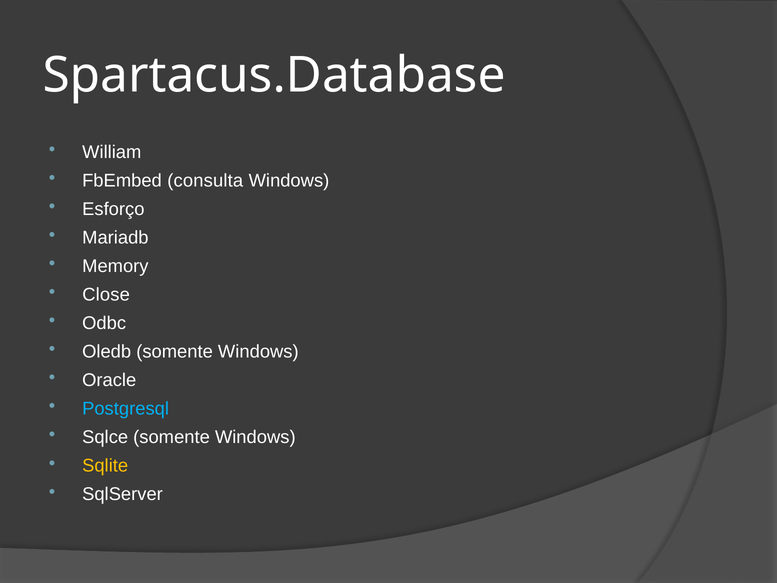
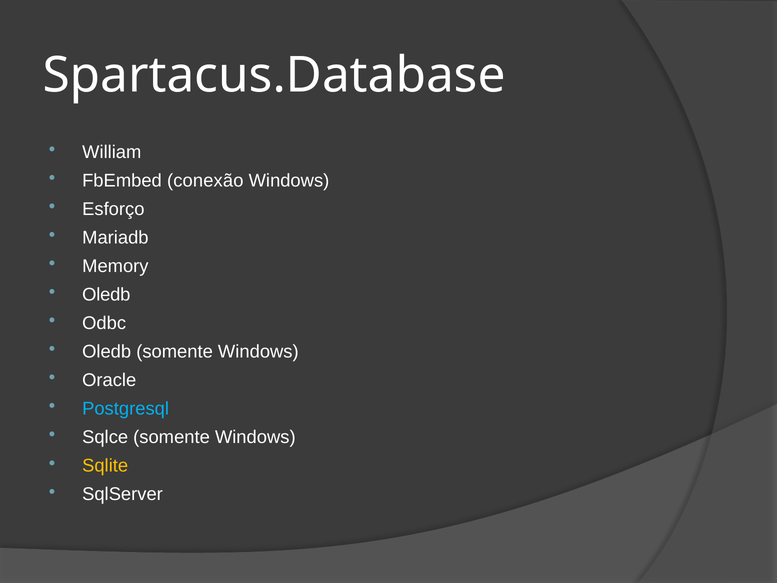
consulta: consulta -> conexão
Close at (106, 295): Close -> Oledb
